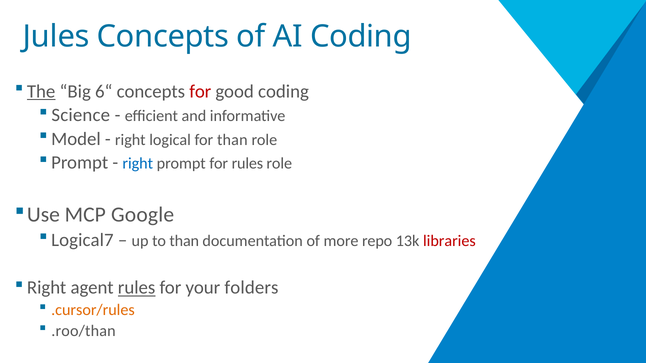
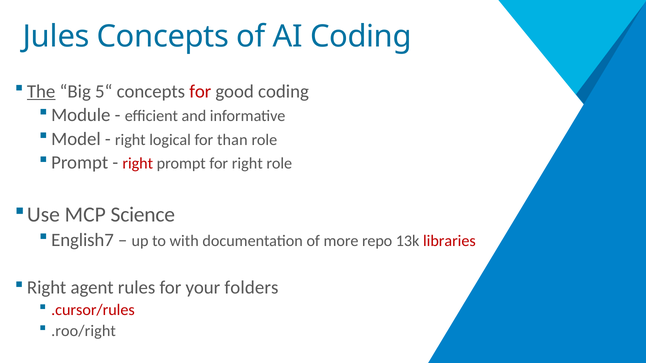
6“: 6“ -> 5“
Science: Science -> Module
right at (138, 164) colour: blue -> red
for rules: rules -> right
Google: Google -> Science
Logical7: Logical7 -> English7
to than: than -> with
rules at (137, 288) underline: present -> none
.cursor/rules colour: orange -> red
.roo/than: .roo/than -> .roo/right
